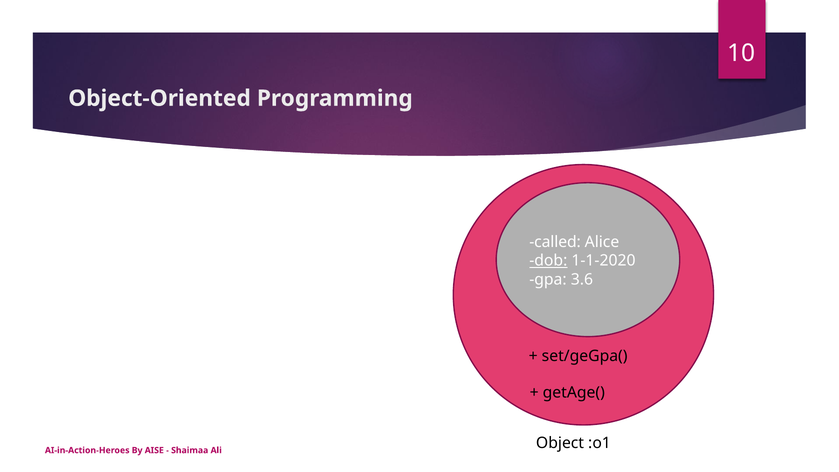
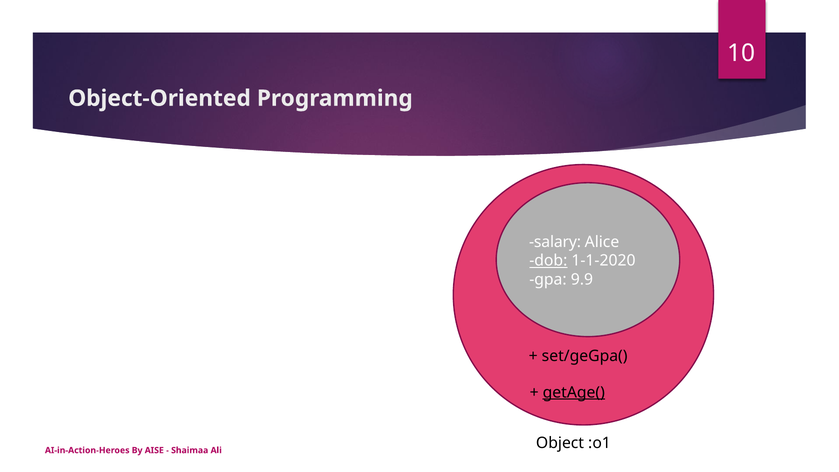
called: called -> salary
3.6: 3.6 -> 9.9
getAge( underline: none -> present
